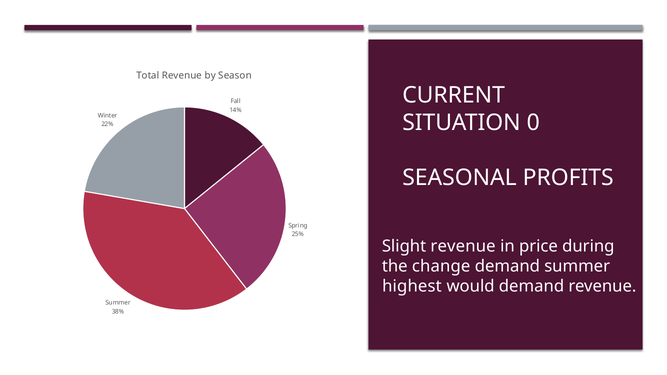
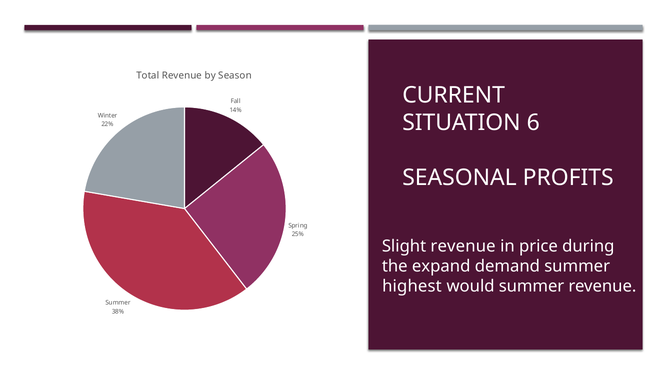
0: 0 -> 6
change: change -> expand
would demand: demand -> summer
